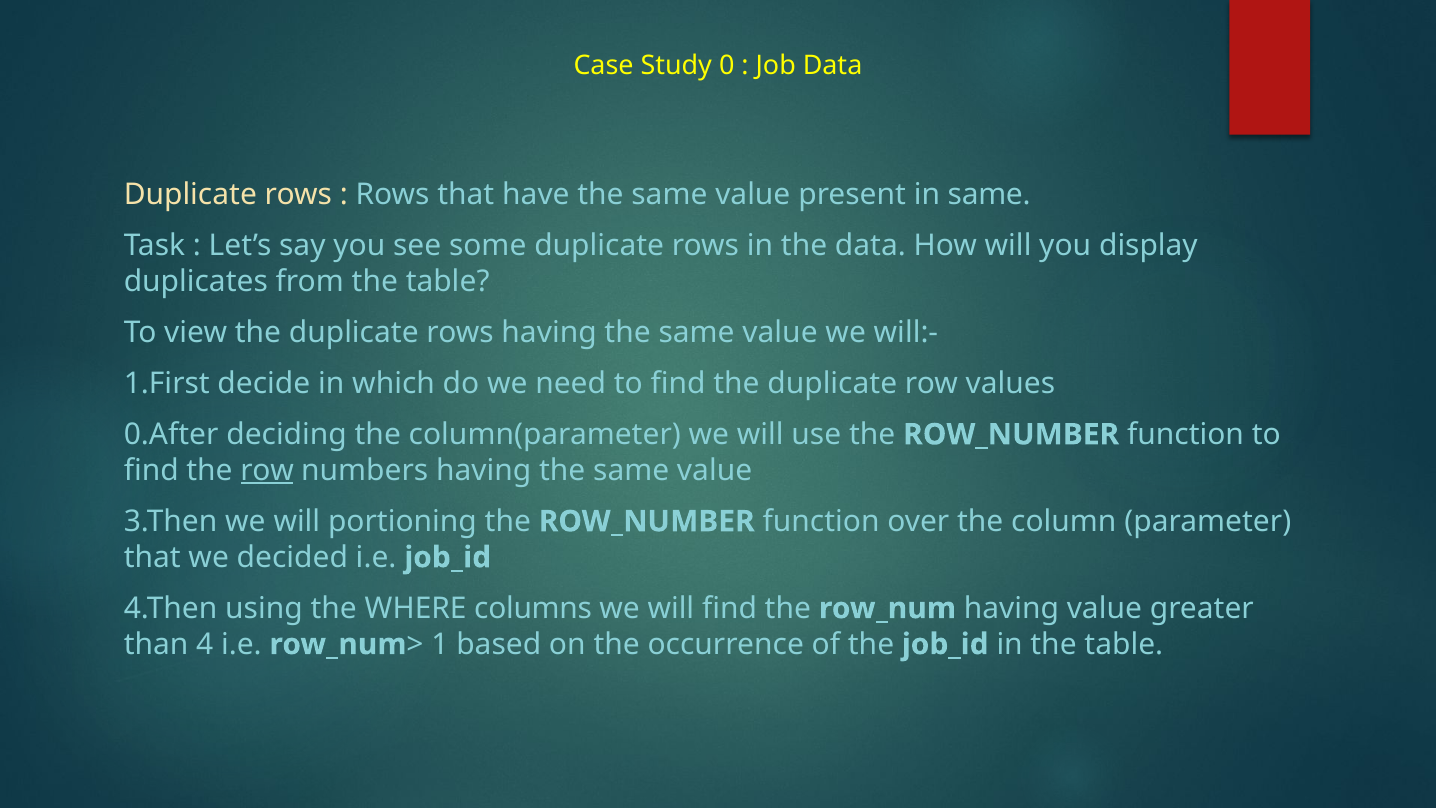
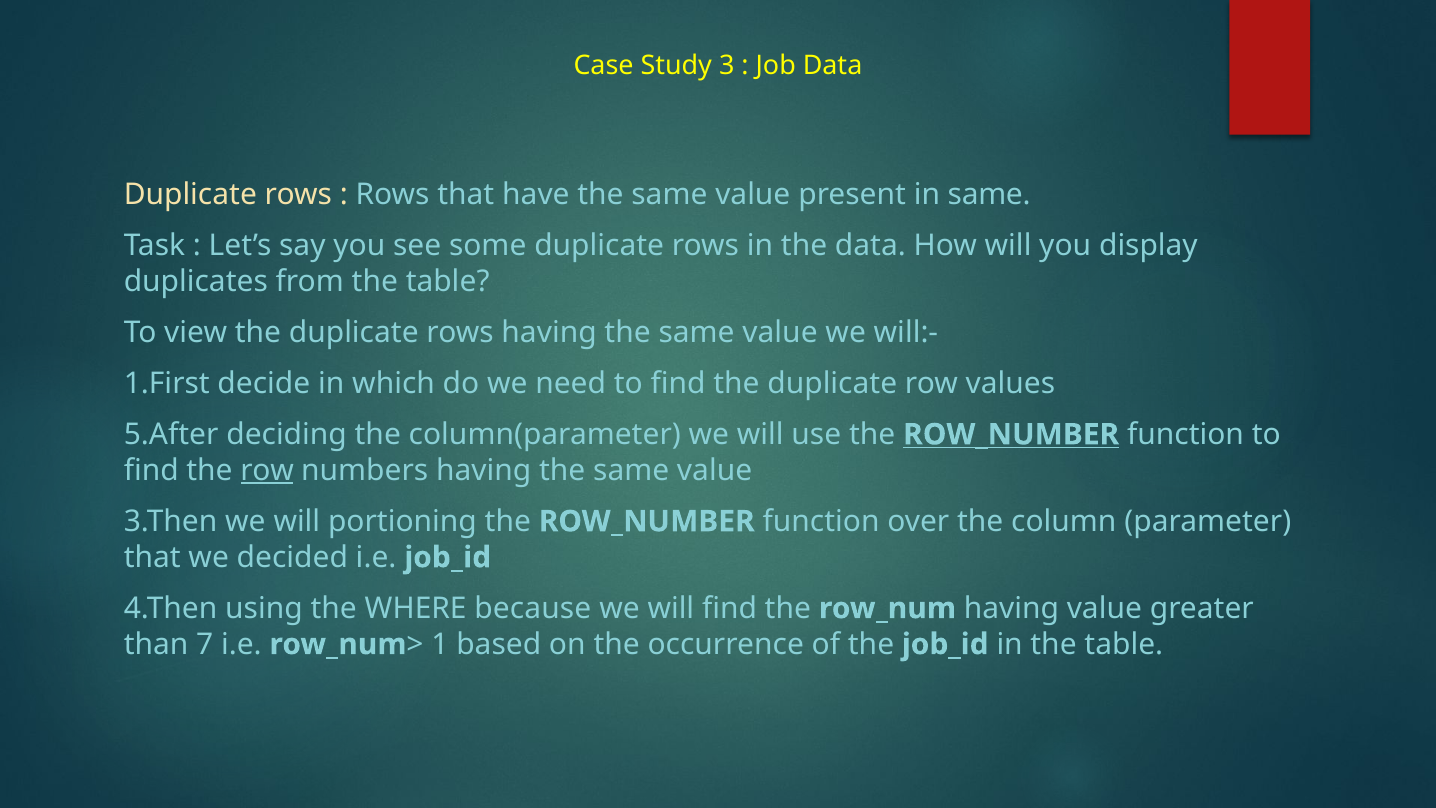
0: 0 -> 3
0.After: 0.After -> 5.After
ROW_NUMBER at (1011, 434) underline: none -> present
columns: columns -> because
4: 4 -> 7
